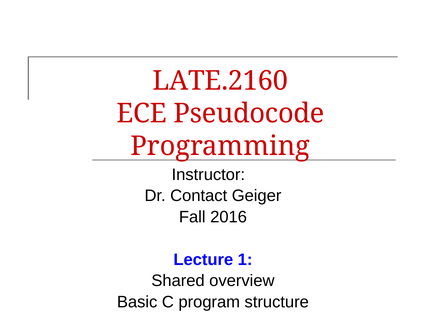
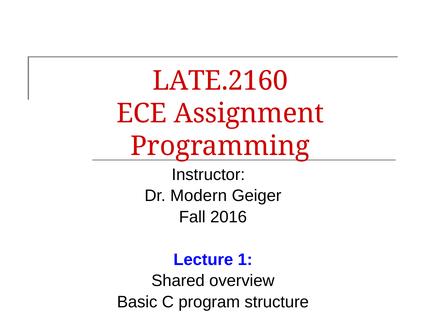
Pseudocode: Pseudocode -> Assignment
Contact: Contact -> Modern
